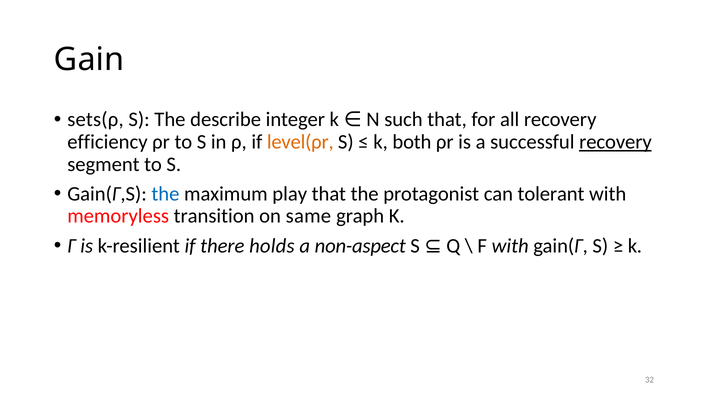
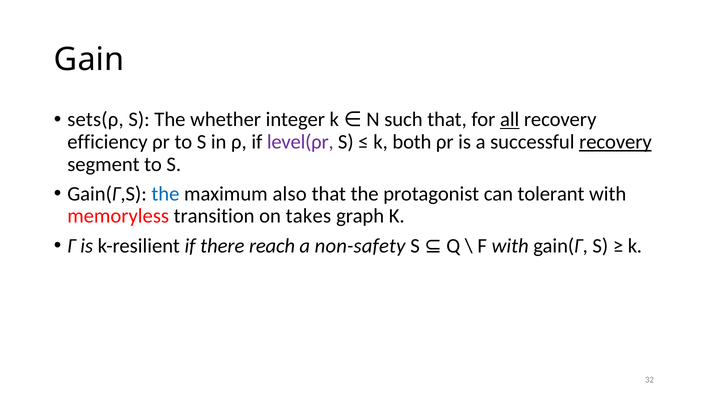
describe: describe -> whether
all underline: none -> present
level(ρr colour: orange -> purple
play: play -> also
same: same -> takes
holds: holds -> reach
non-aspect: non-aspect -> non-safety
